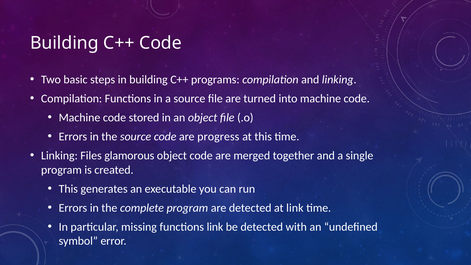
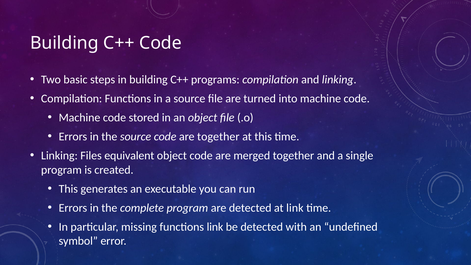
are progress: progress -> together
glamorous: glamorous -> equivalent
